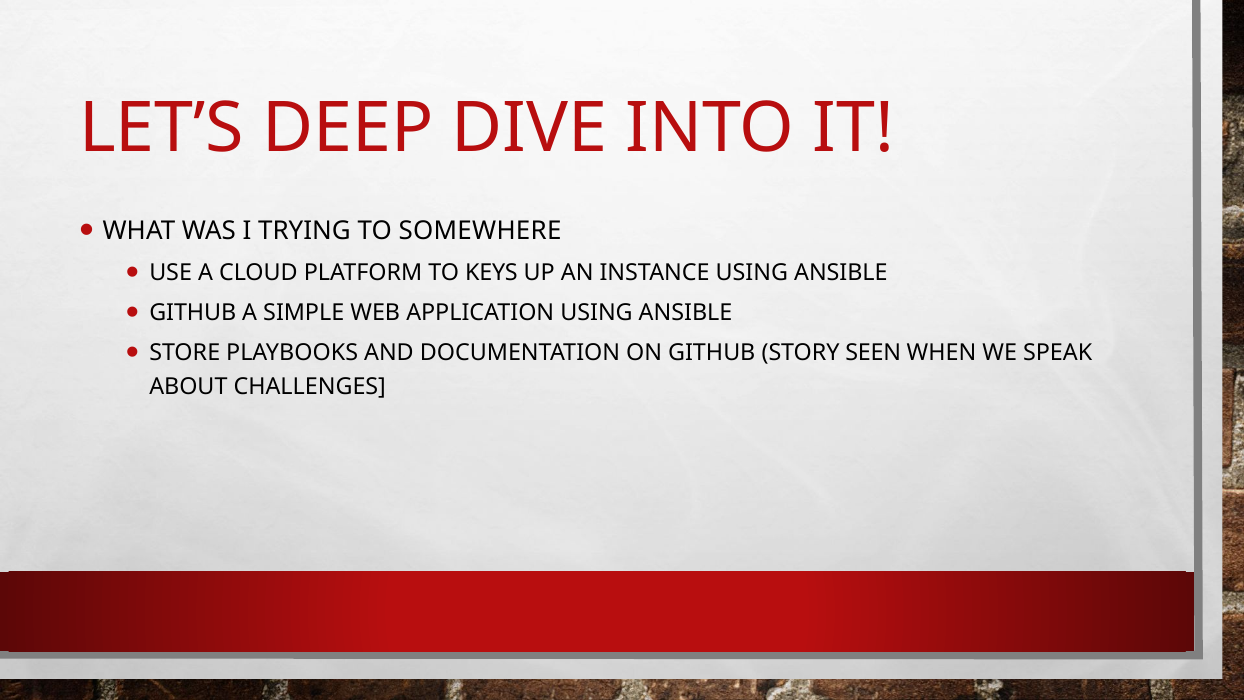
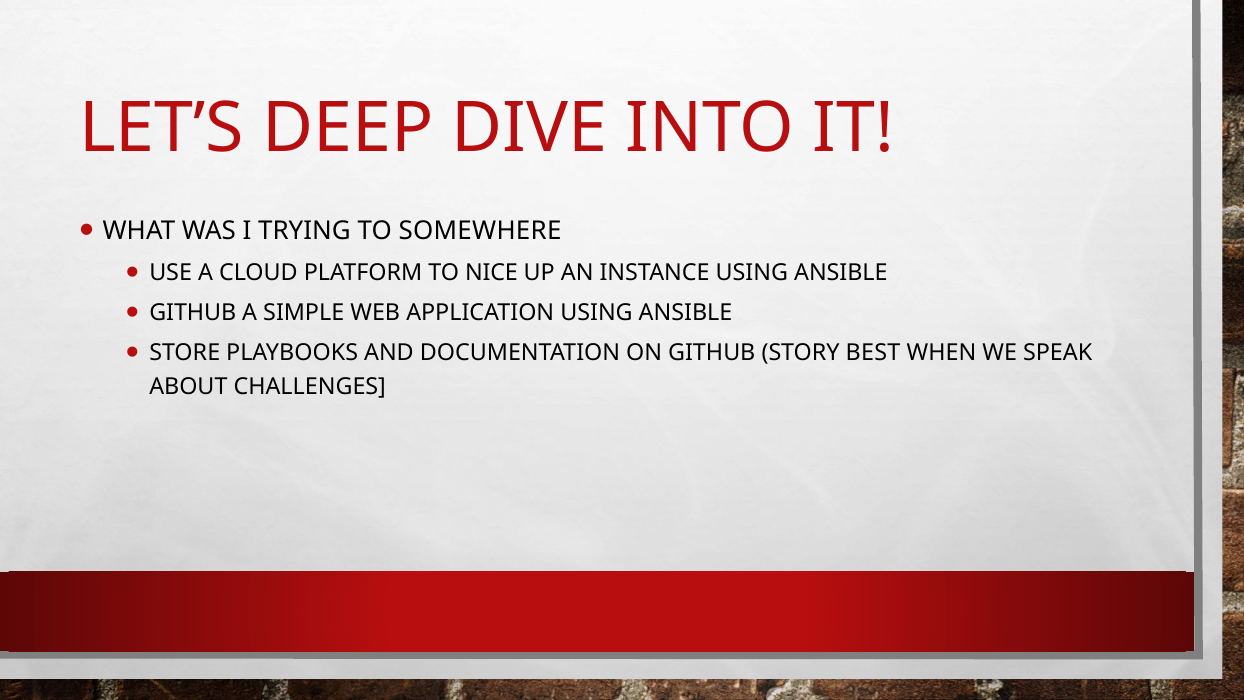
KEYS: KEYS -> NICE
SEEN: SEEN -> BEST
